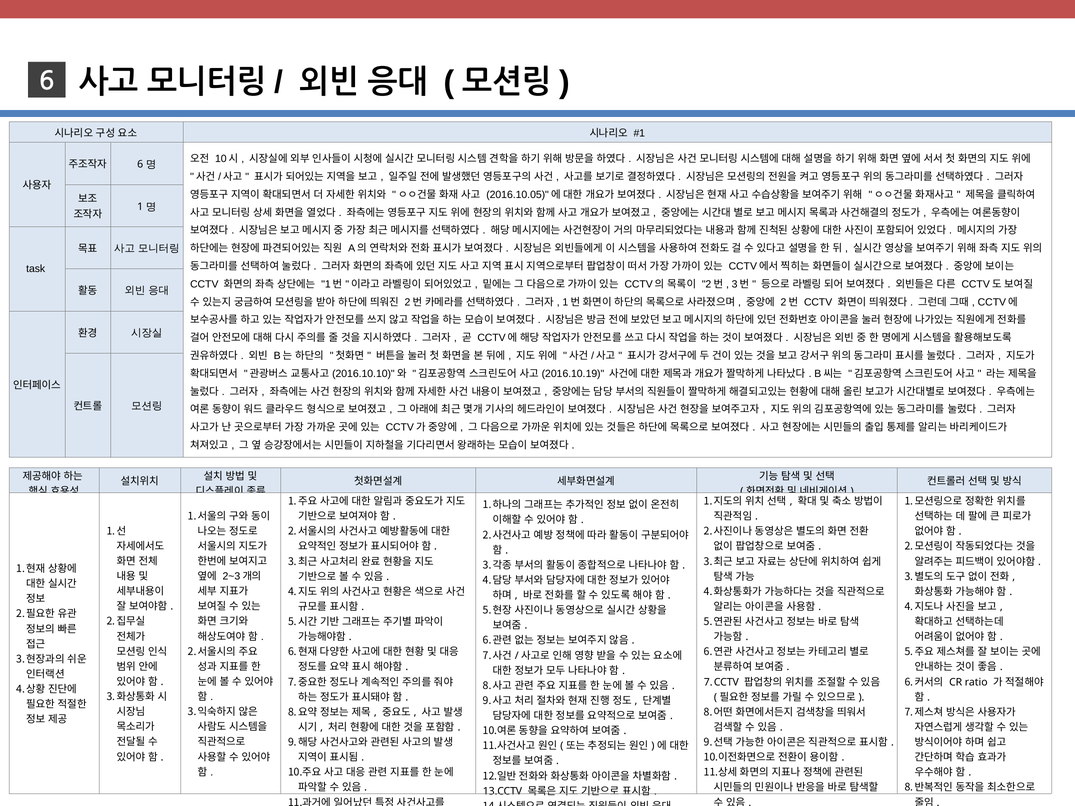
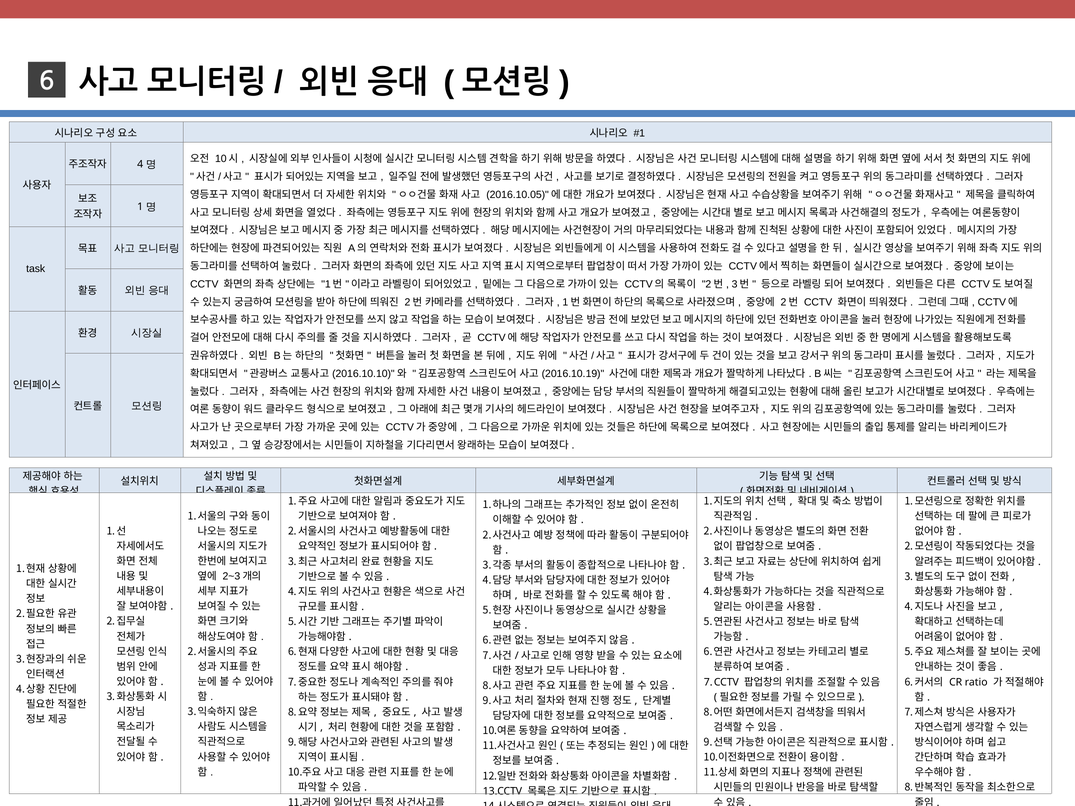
6 at (140, 164): 6 -> 4
